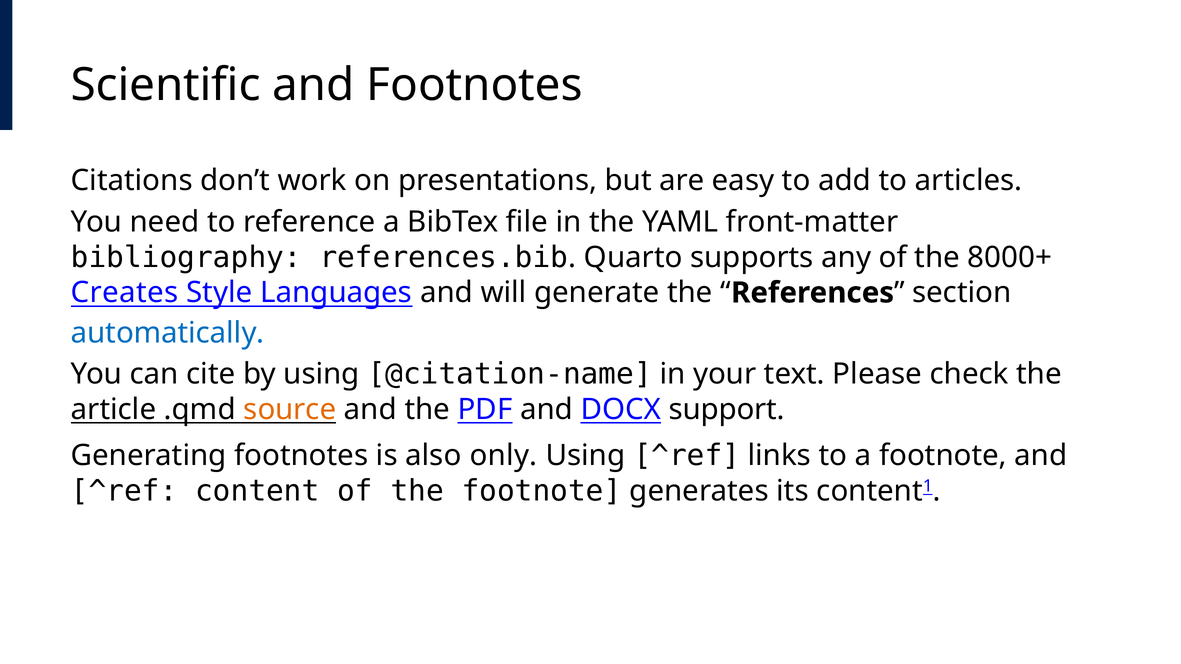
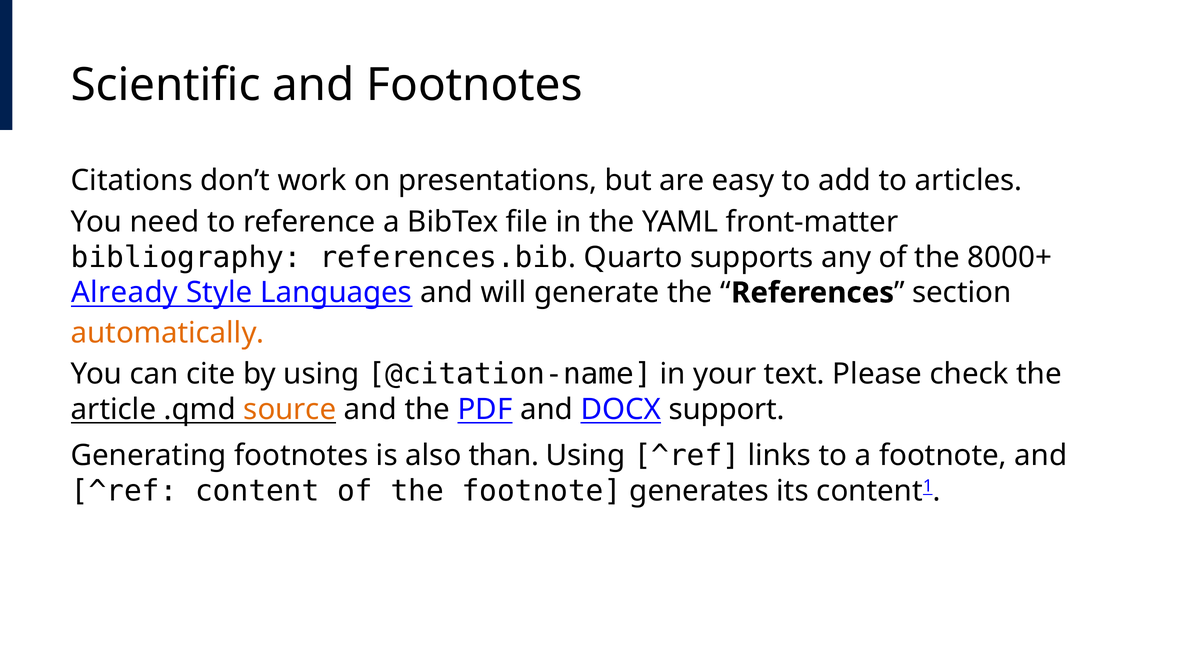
Creates: Creates -> Already
automatically colour: blue -> orange
only: only -> than
